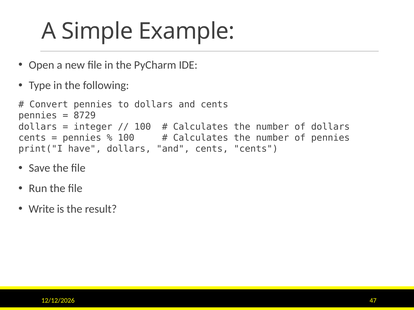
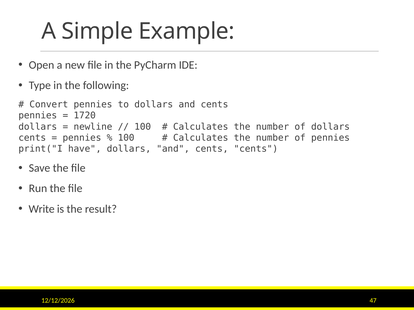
8729: 8729 -> 1720
integer: integer -> newline
